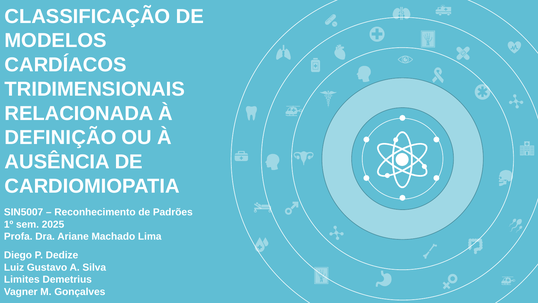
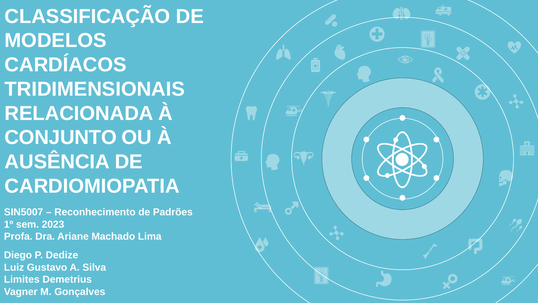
DEFINIÇÃO: DEFINIÇÃO -> CONJUNTO
2025: 2025 -> 2023
